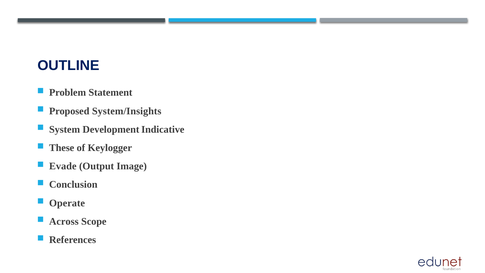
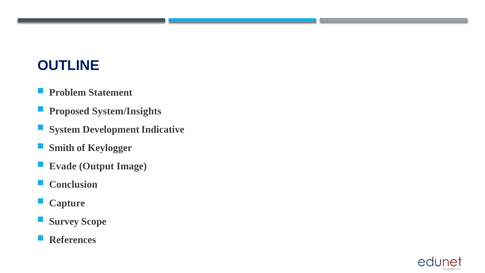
These: These -> Smith
Operate: Operate -> Capture
Across: Across -> Survey
